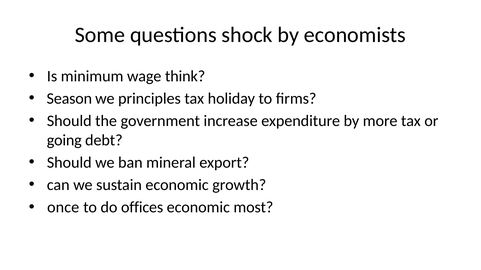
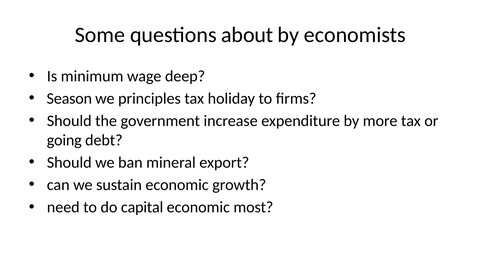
shock: shock -> about
think: think -> deep
once: once -> need
offices: offices -> capital
